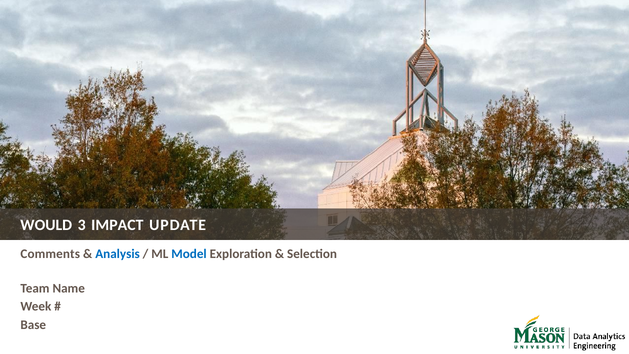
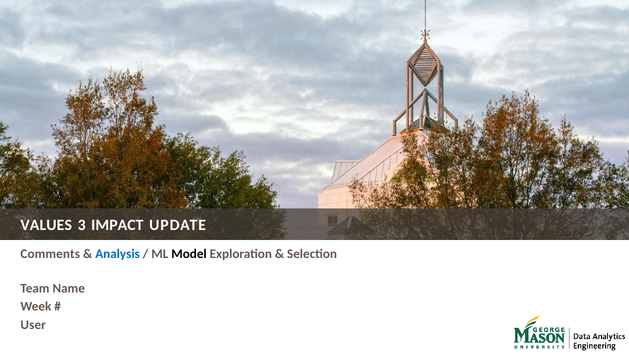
WOULD: WOULD -> VALUES
Model colour: blue -> black
Base: Base -> User
